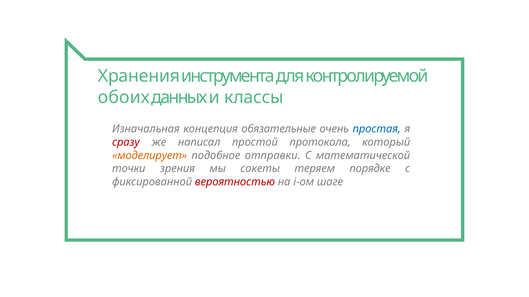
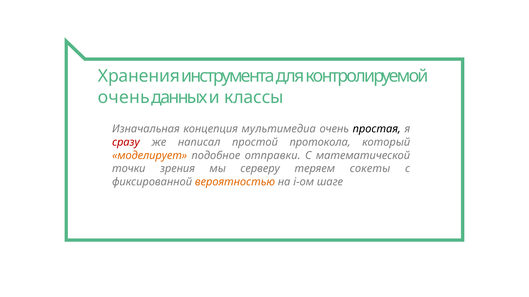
обоих at (124, 97): обоих -> очень
обязательные: обязательные -> мультимедиа
простая colour: blue -> black
сокеты: сокеты -> серверу
порядке: порядке -> сокеты
вероятностью colour: red -> orange
